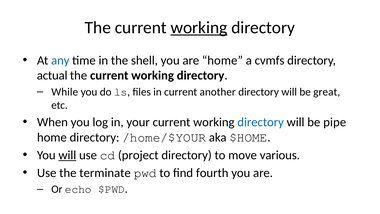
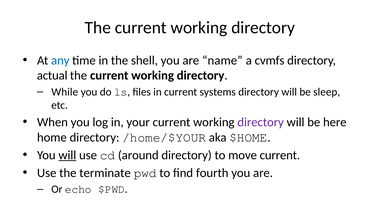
working at (199, 28) underline: present -> none
are home: home -> name
another: another -> systems
great: great -> sleep
directory at (261, 122) colour: blue -> purple
pipe: pipe -> here
project: project -> around
move various: various -> current
